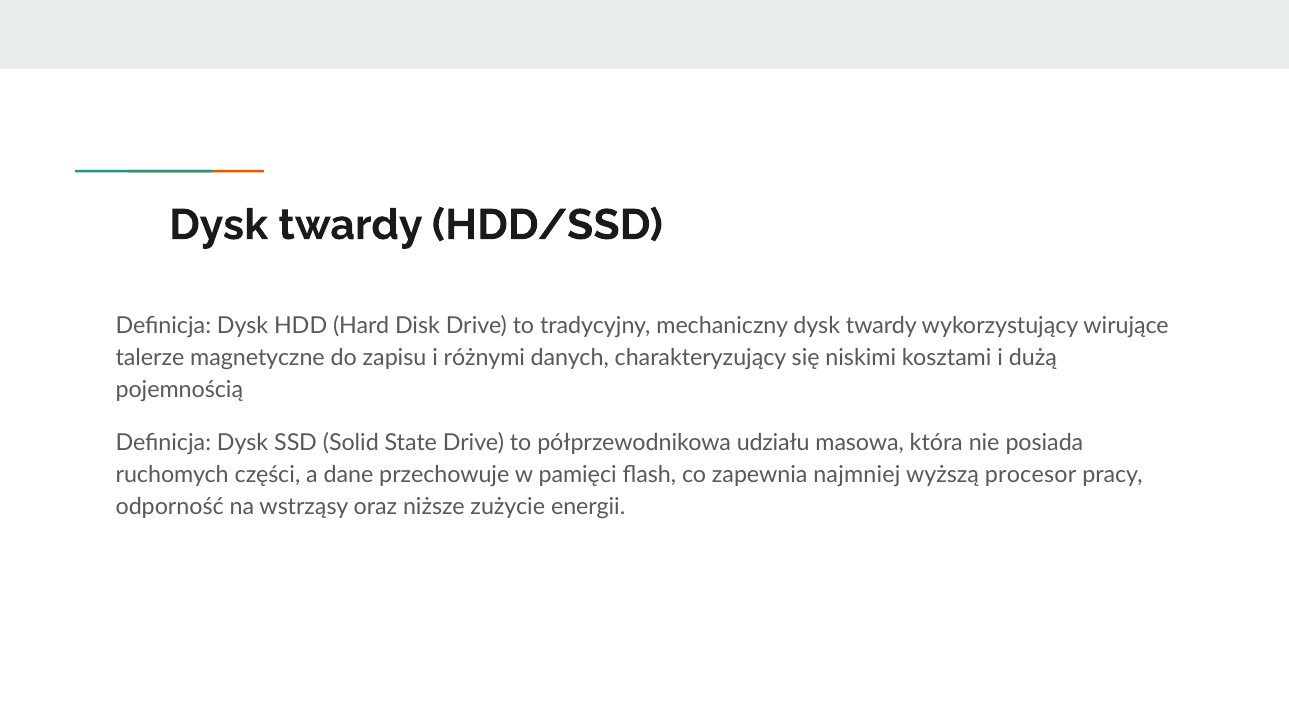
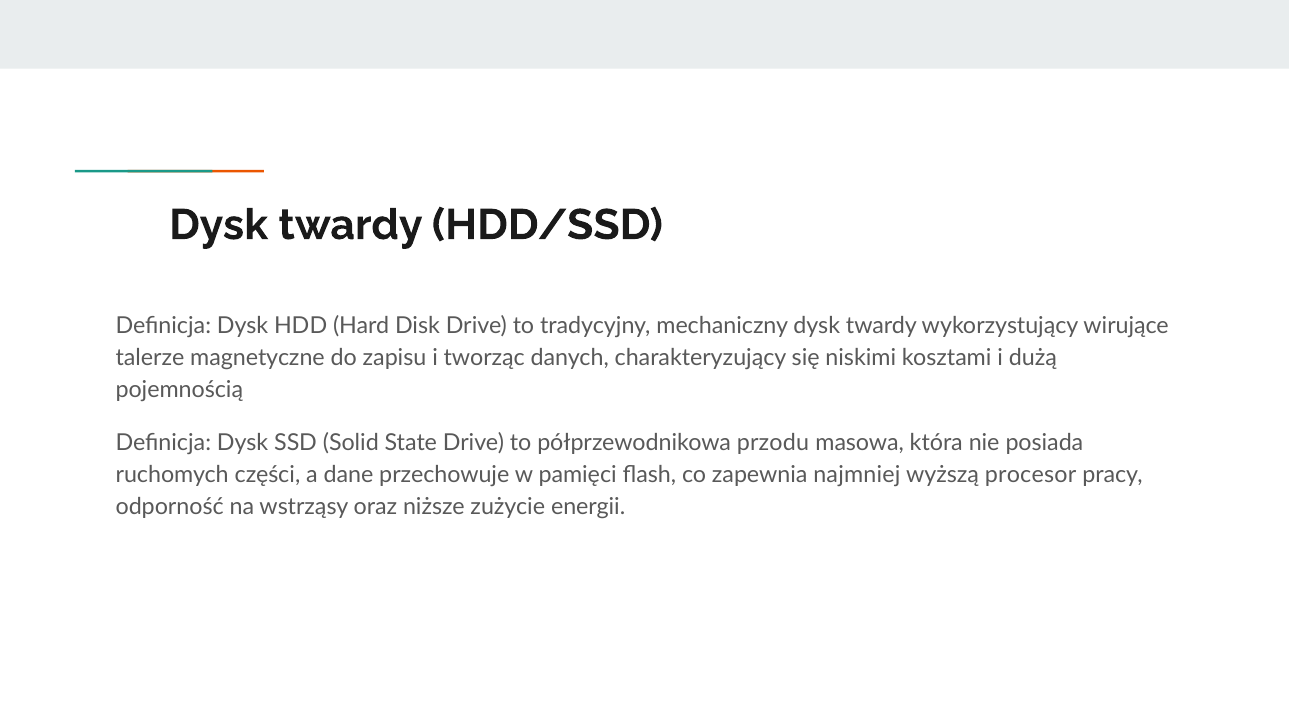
różnymi: różnymi -> tworząc
udziału: udziału -> przodu
